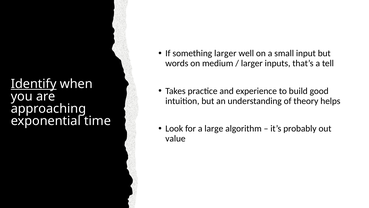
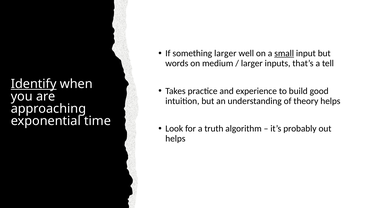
small underline: none -> present
large: large -> truth
value at (175, 138): value -> helps
